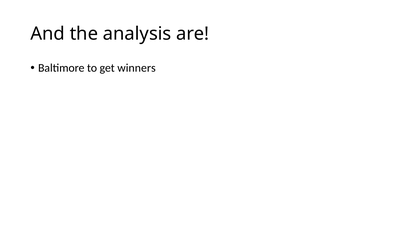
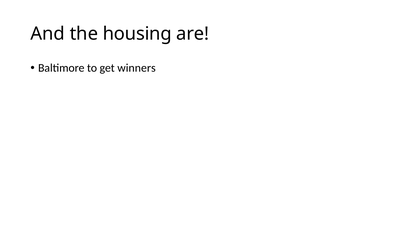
analysis: analysis -> housing
